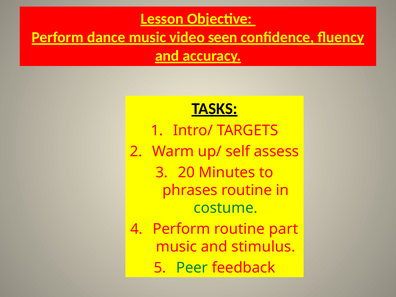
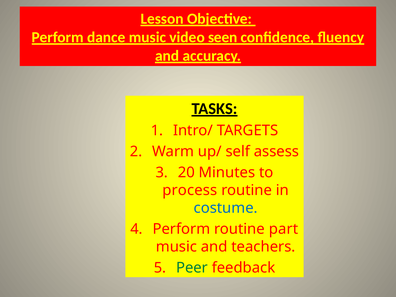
phrases: phrases -> process
costume colour: green -> blue
stimulus: stimulus -> teachers
